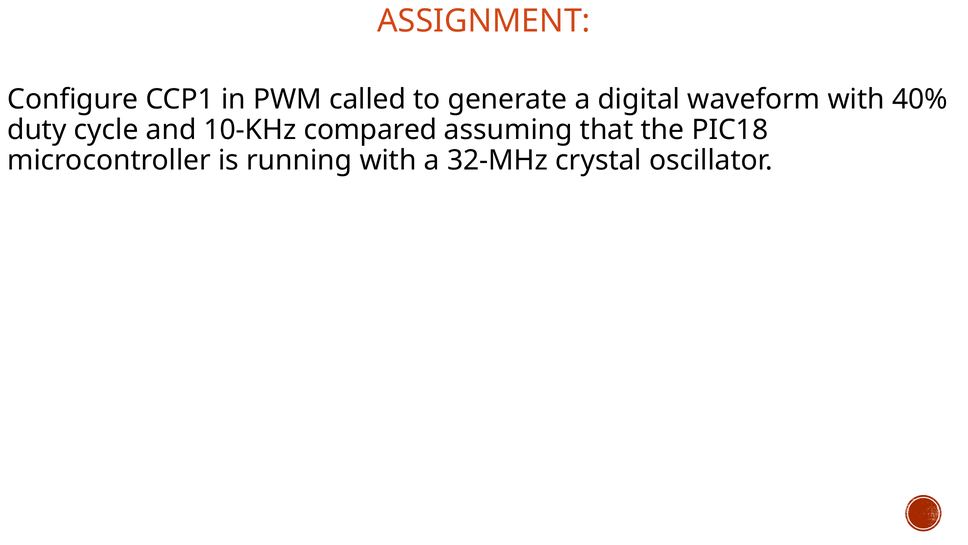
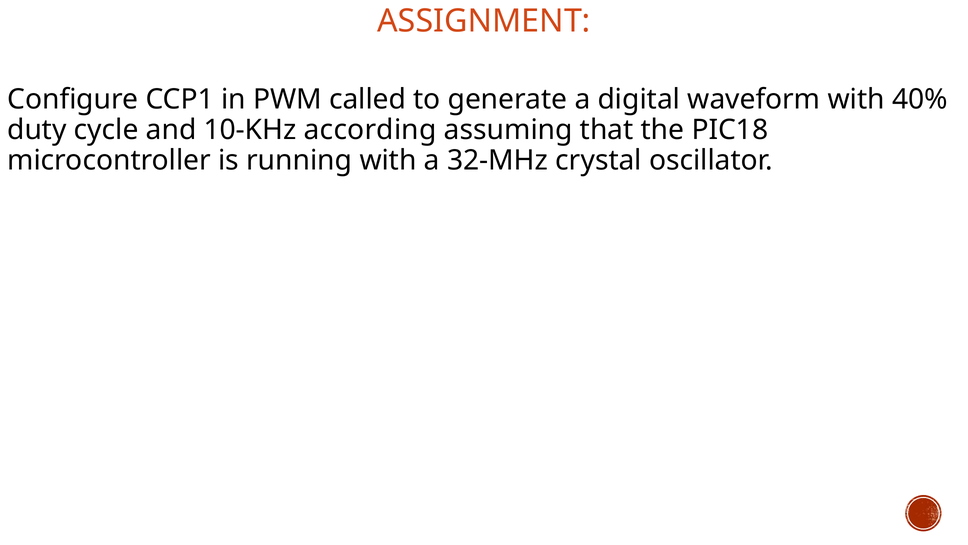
compared: compared -> according
